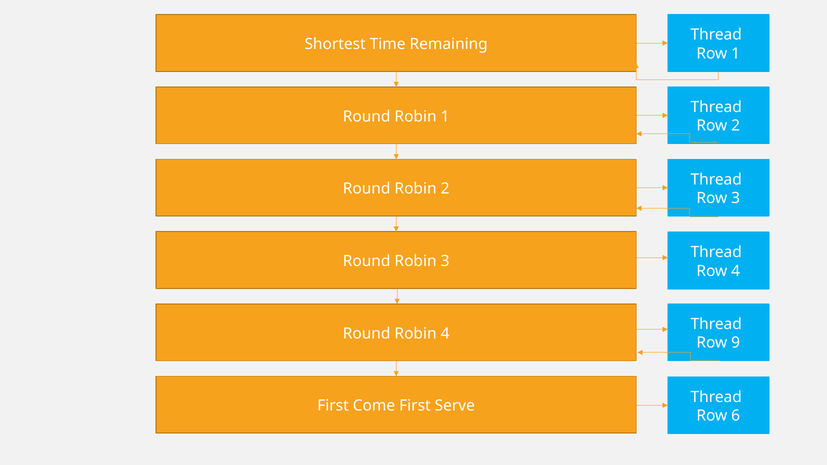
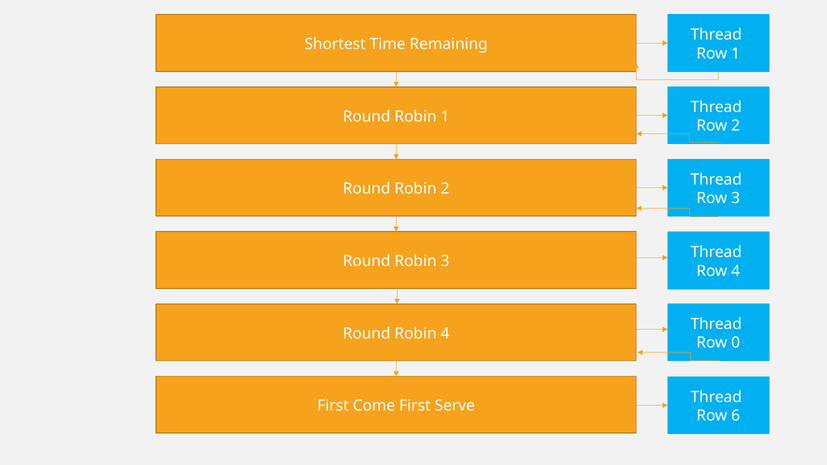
9: 9 -> 0
